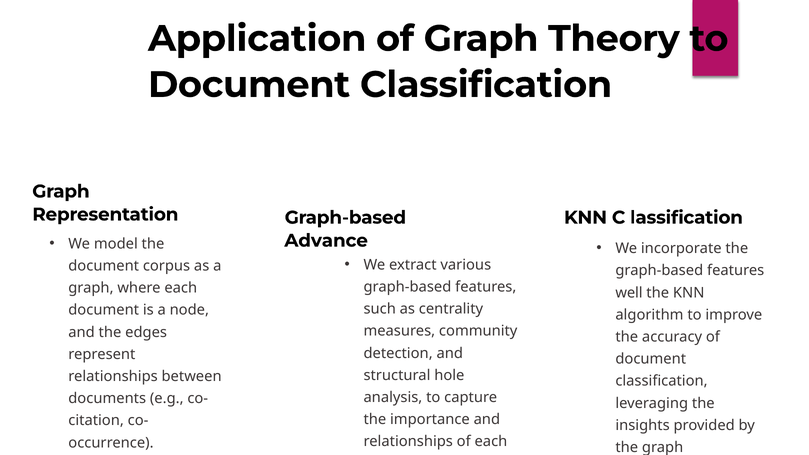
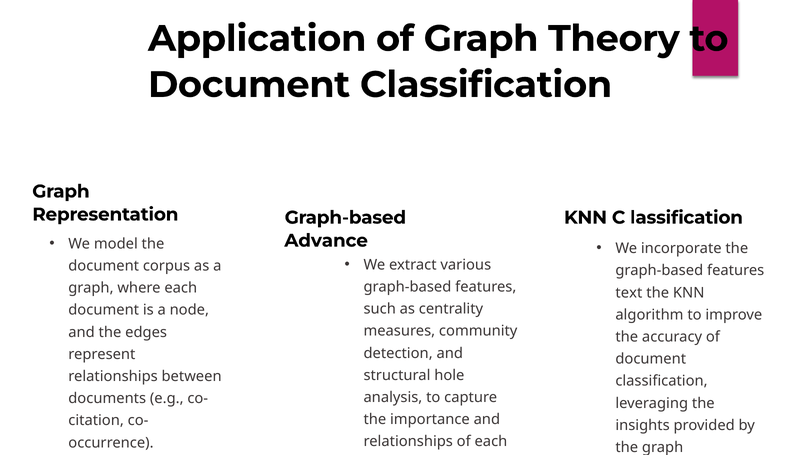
well: well -> text
